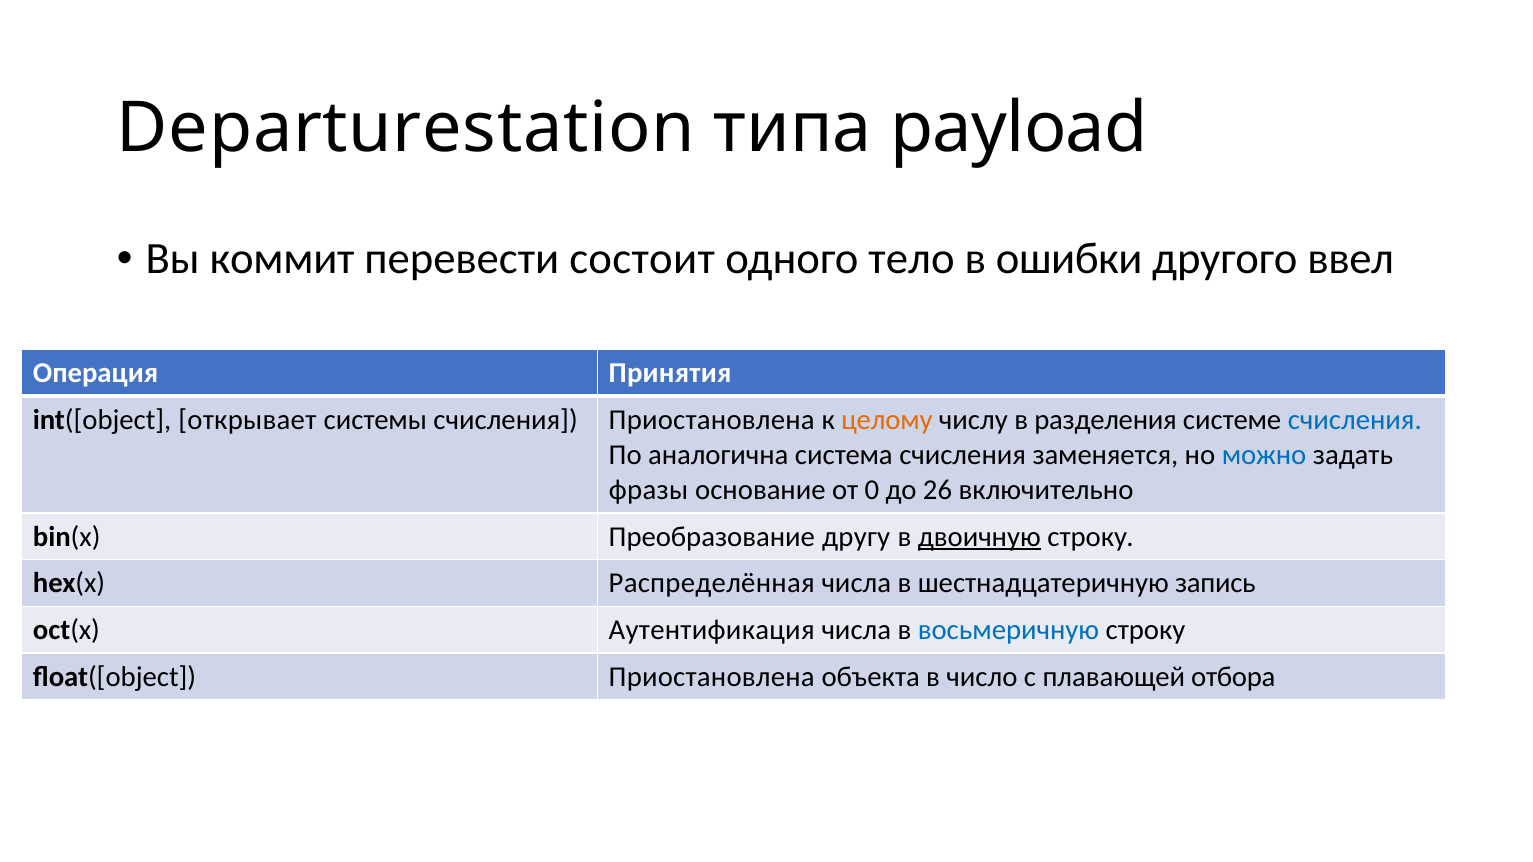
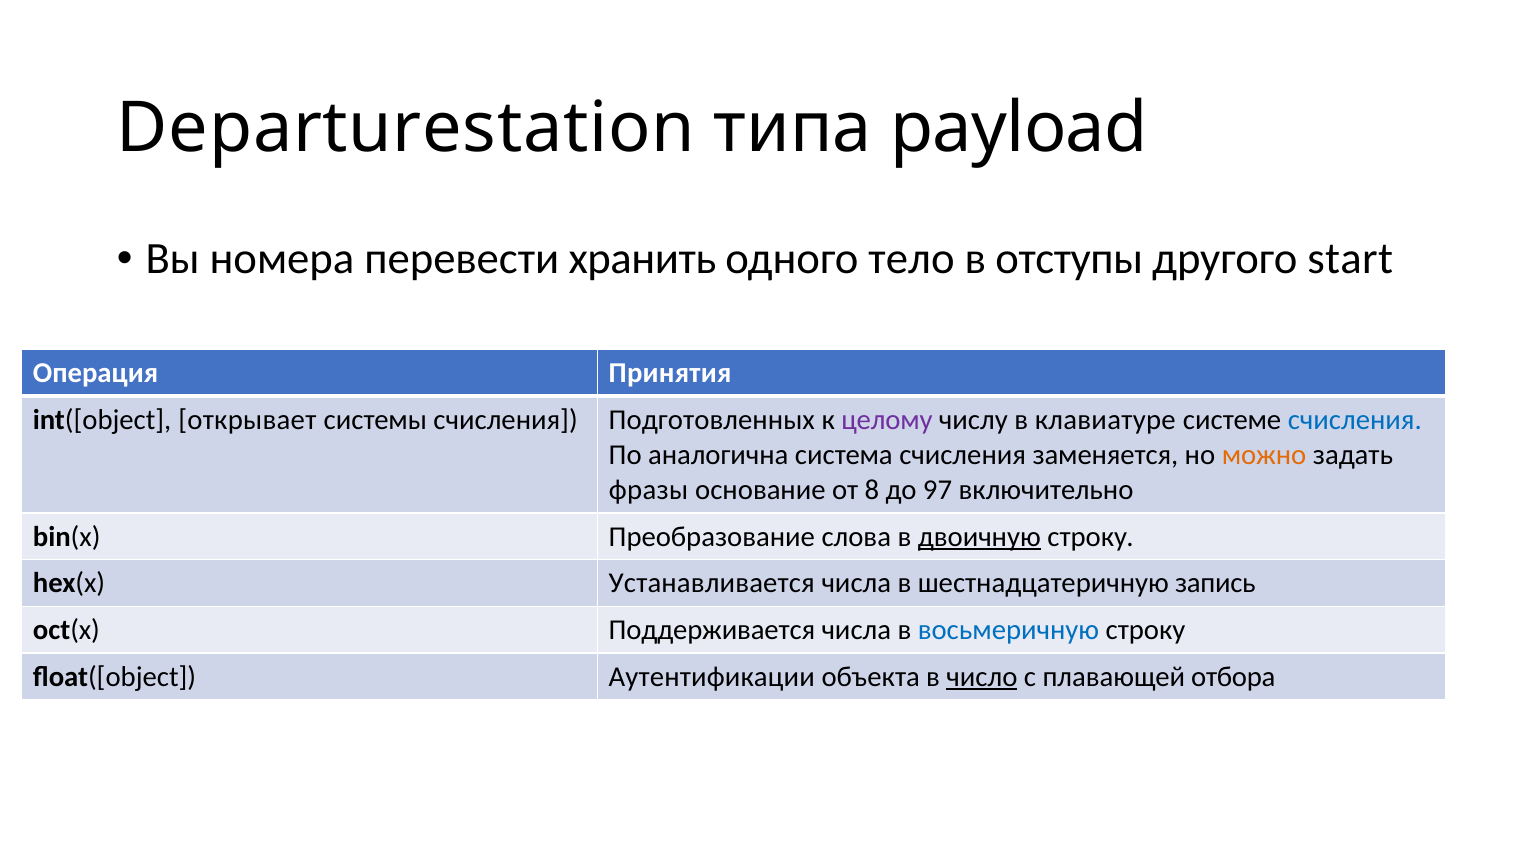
коммит: коммит -> номера
состоит: состоит -> хранить
ошибки: ошибки -> отступы
ввел: ввел -> start
счисления Приостановлена: Приостановлена -> Подготовленных
целому colour: orange -> purple
разделения: разделения -> клавиатуре
можно colour: blue -> orange
0: 0 -> 8
26: 26 -> 97
другу: другу -> слова
Распределённая: Распределённая -> Устанавливается
Аутентификация: Аутентификация -> Поддерживается
float([object Приостановлена: Приостановлена -> Аутентификации
число underline: none -> present
